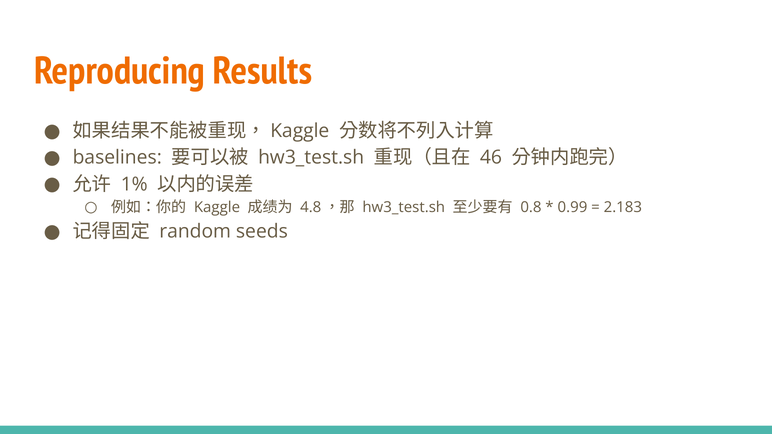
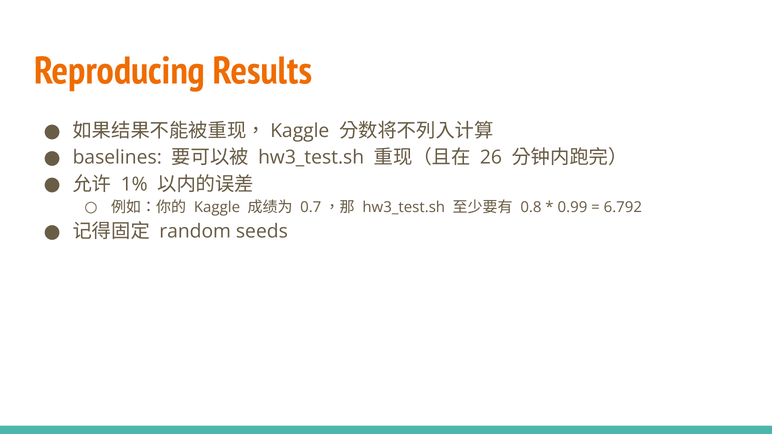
46: 46 -> 26
4.8: 4.8 -> 0.7
2.183: 2.183 -> 6.792
